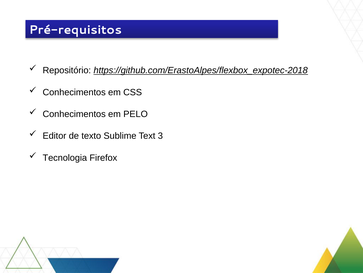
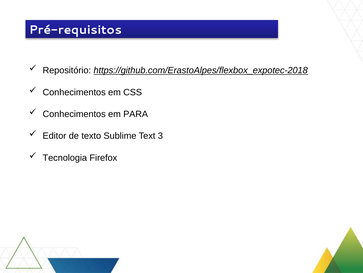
PELO: PELO -> PARA
